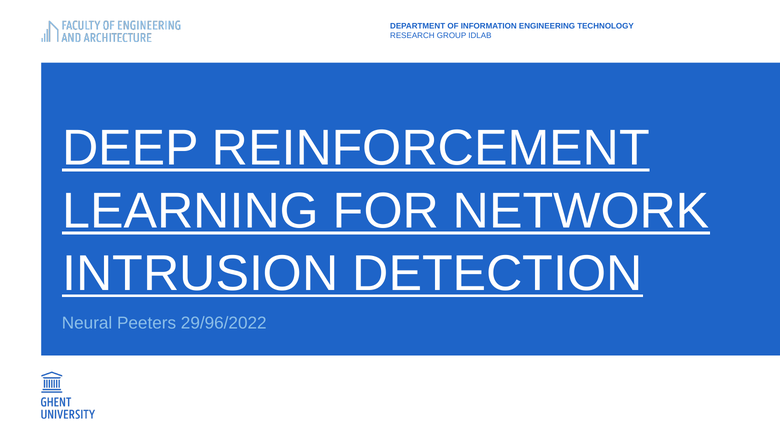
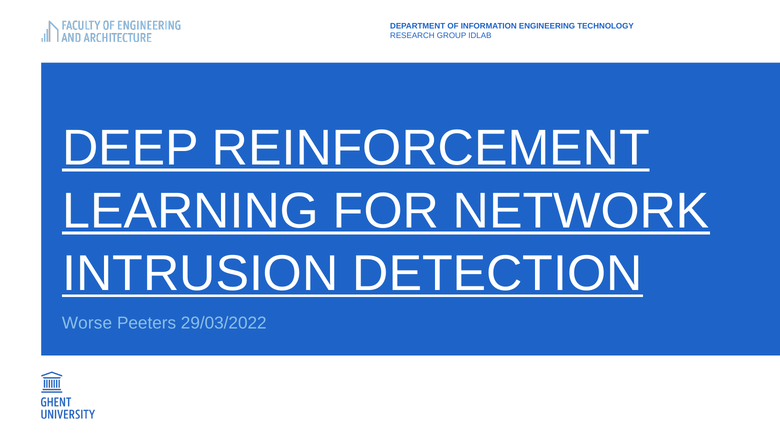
Neural: Neural -> Worse
29/96/2022: 29/96/2022 -> 29/03/2022
